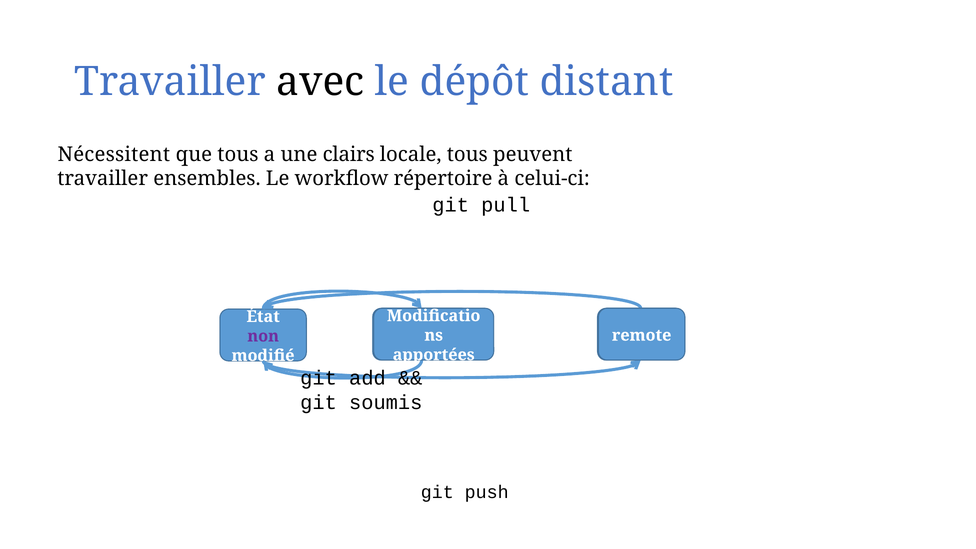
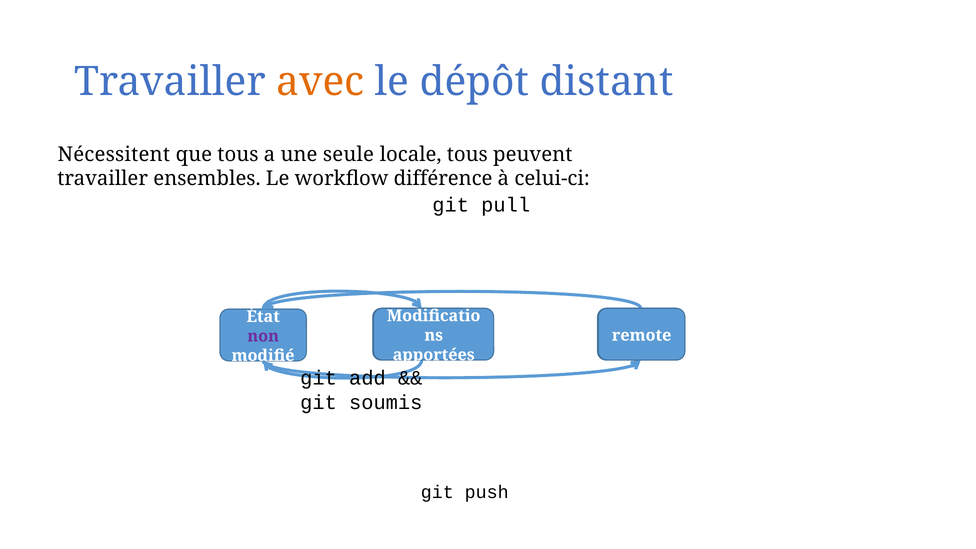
avec colour: black -> orange
clairs: clairs -> seule
répertoire: répertoire -> différence
